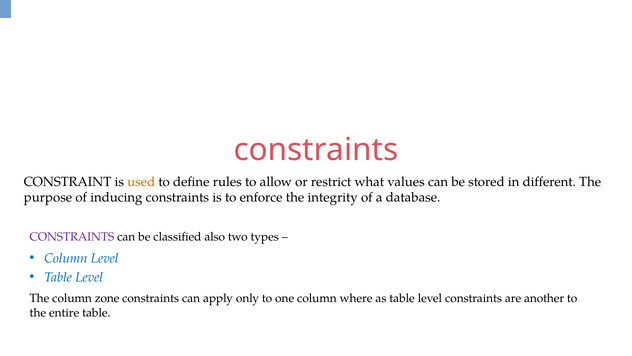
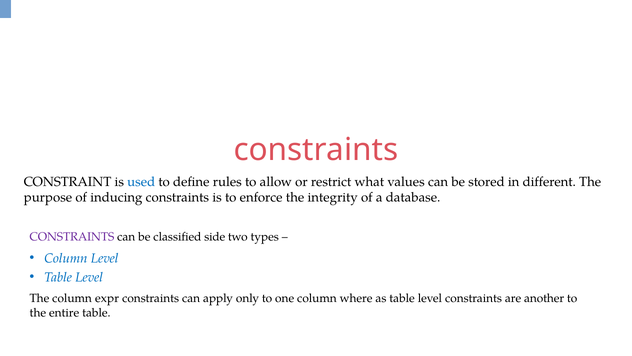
used colour: orange -> blue
also: also -> side
zone: zone -> expr
